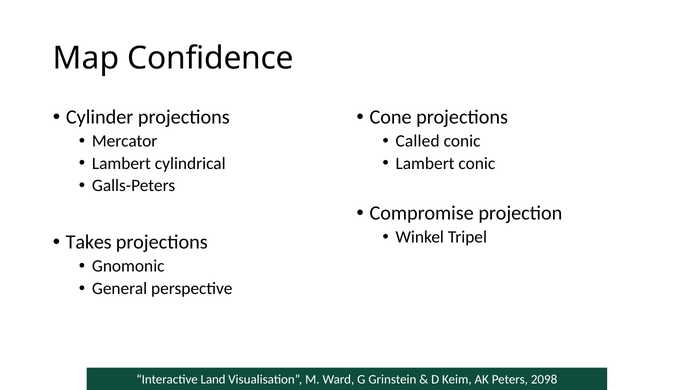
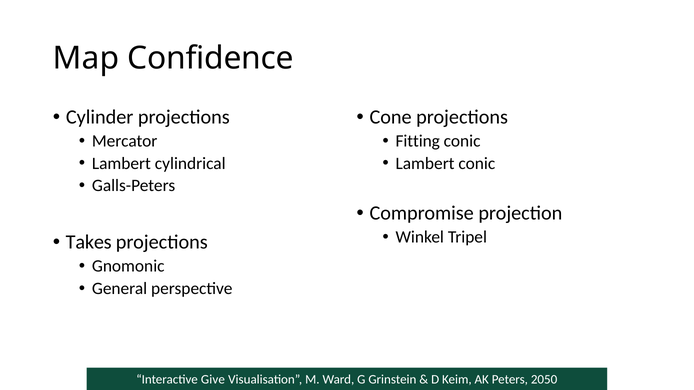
Called: Called -> Fitting
Land: Land -> Give
2098: 2098 -> 2050
